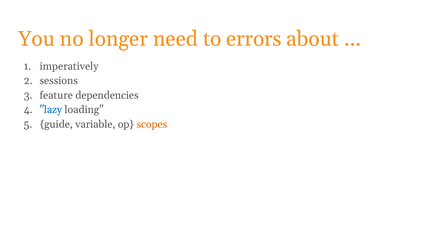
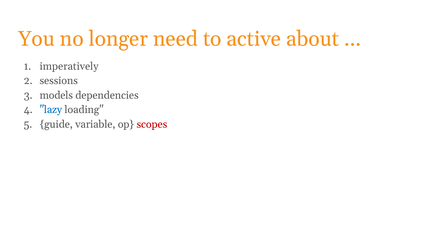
errors: errors -> active
feature: feature -> models
scopes colour: orange -> red
